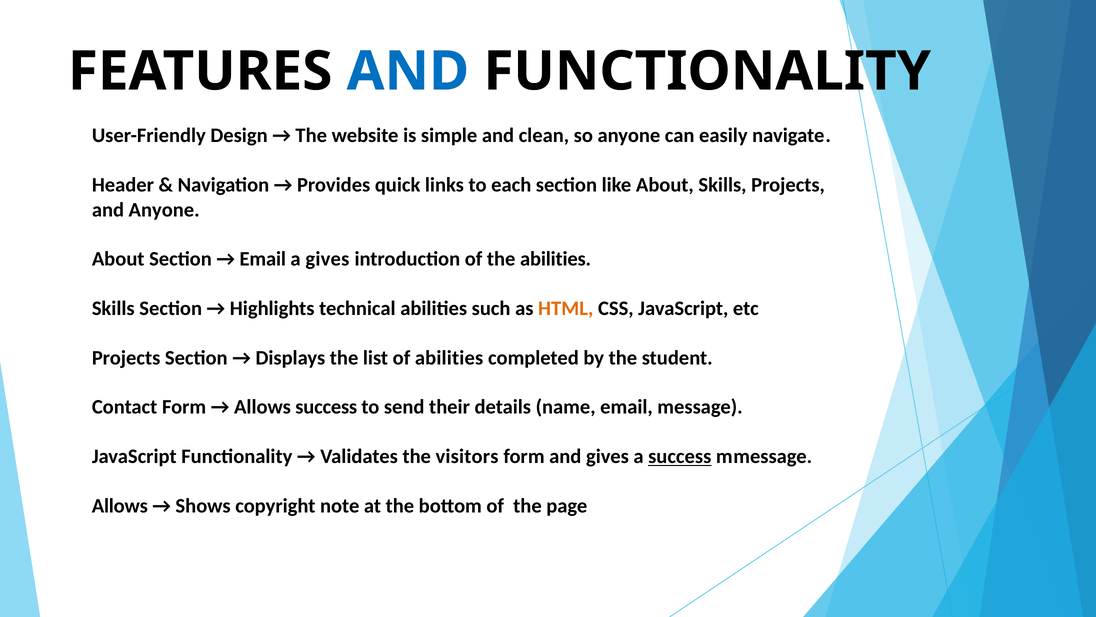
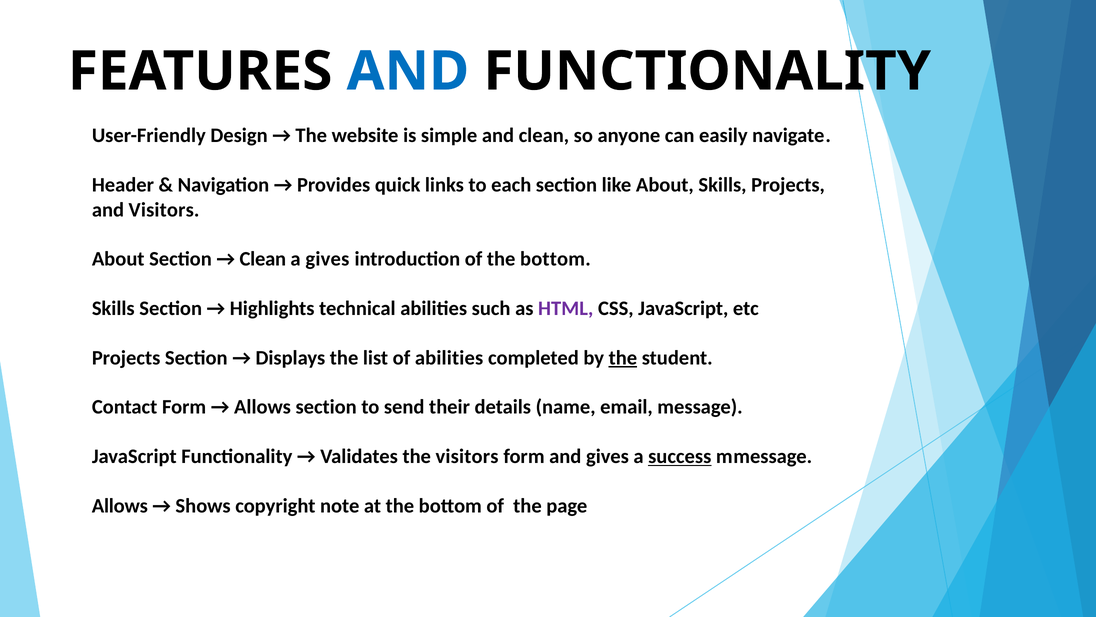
and Anyone: Anyone -> Visitors
Email at (263, 259): Email -> Clean
of the abilities: abilities -> bottom
HTML colour: orange -> purple
the at (623, 358) underline: none -> present
Allows success: success -> section
